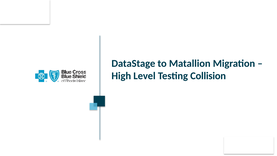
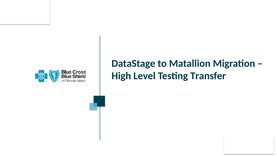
Collision: Collision -> Transfer
